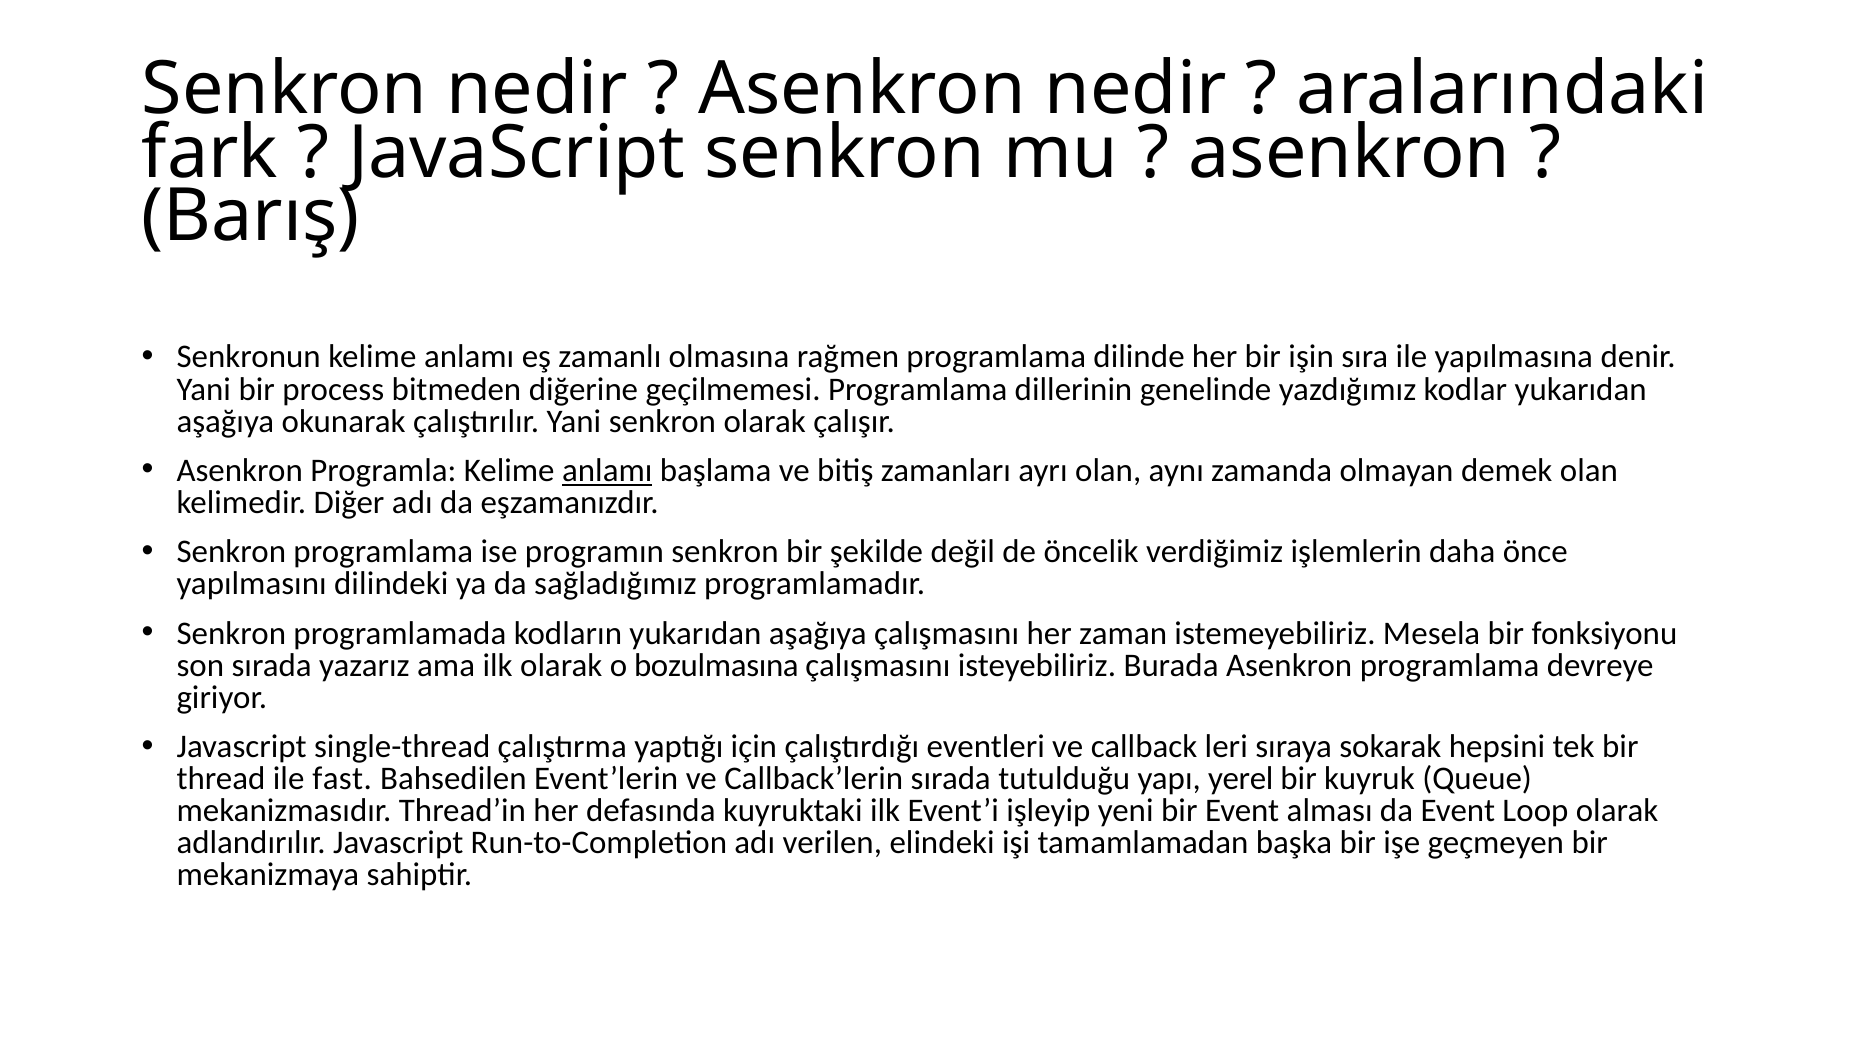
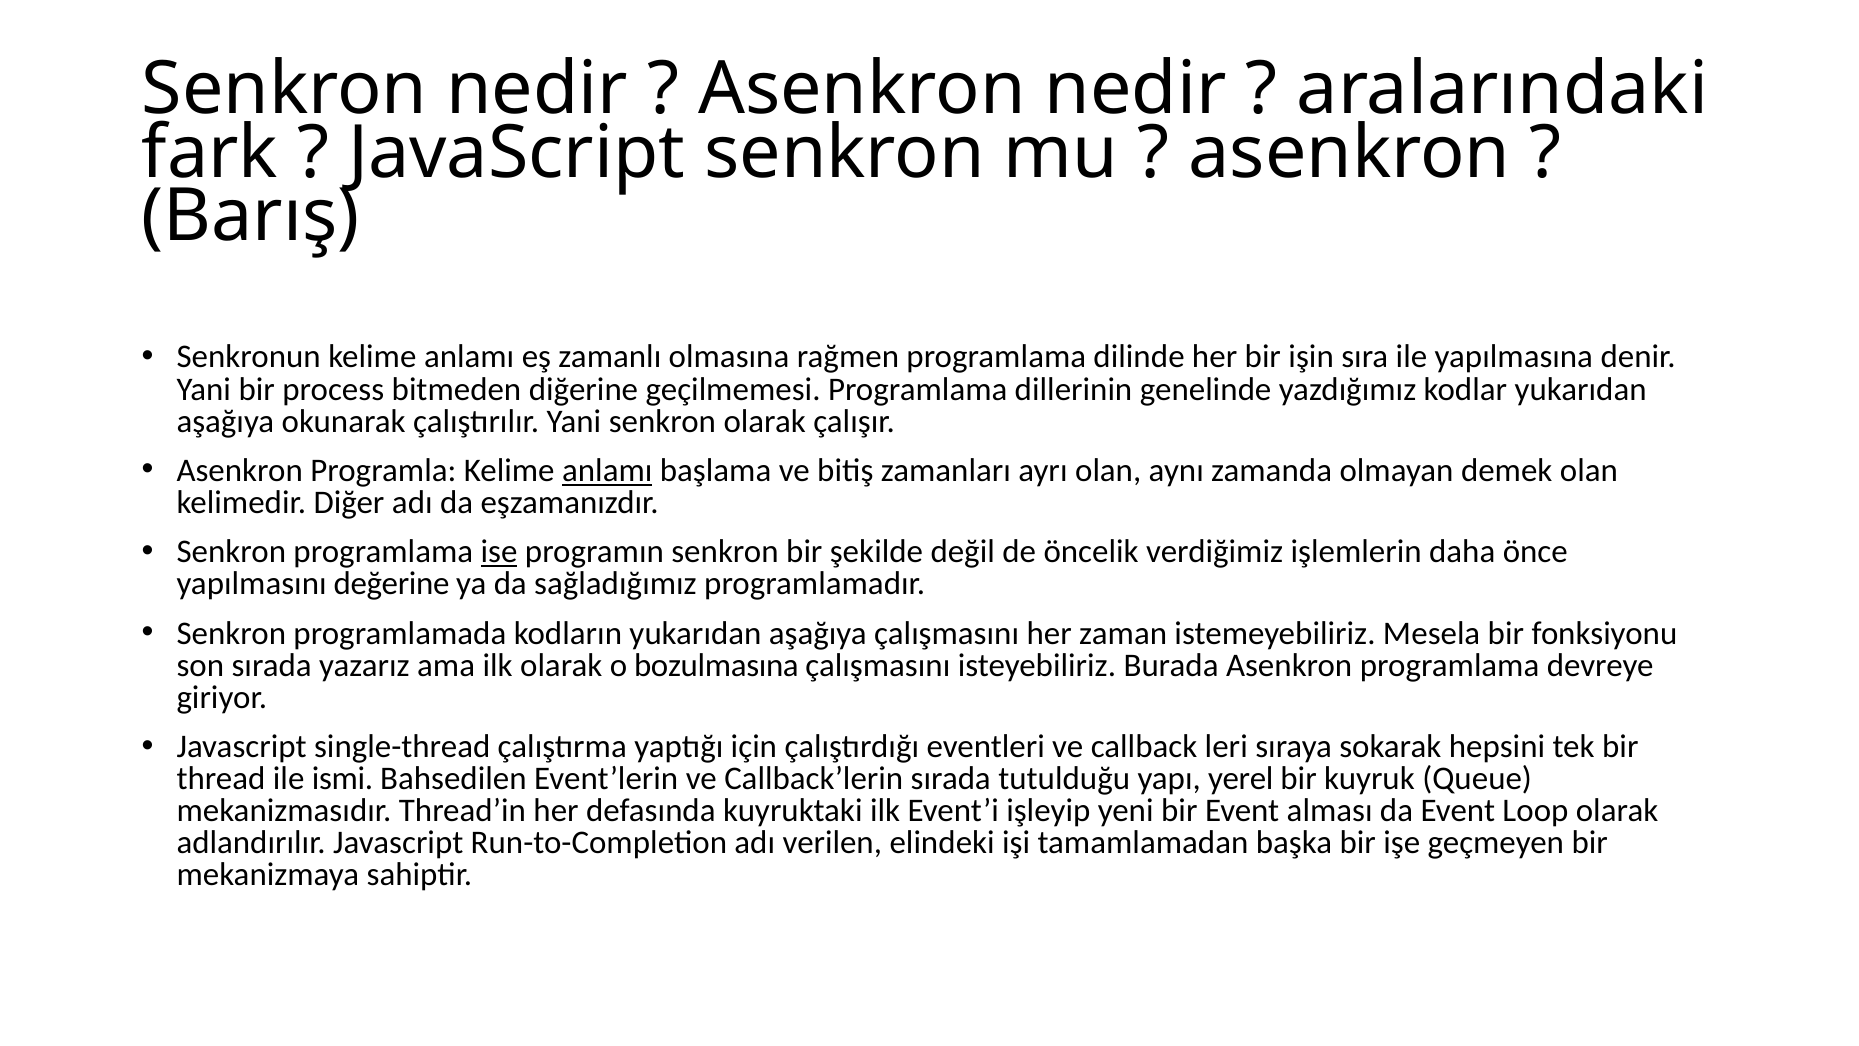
ise underline: none -> present
dilindeki: dilindeki -> değerine
fast: fast -> ismi
